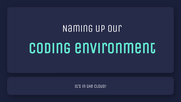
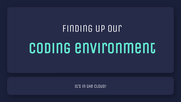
Naming: Naming -> Finding
